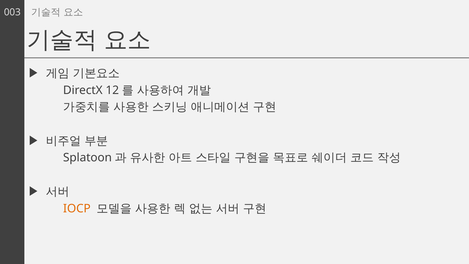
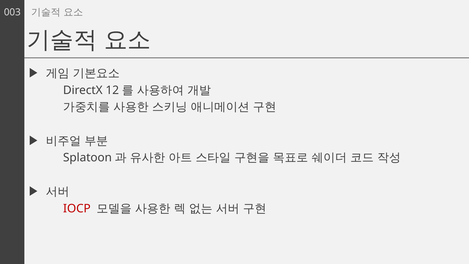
IOCP colour: orange -> red
